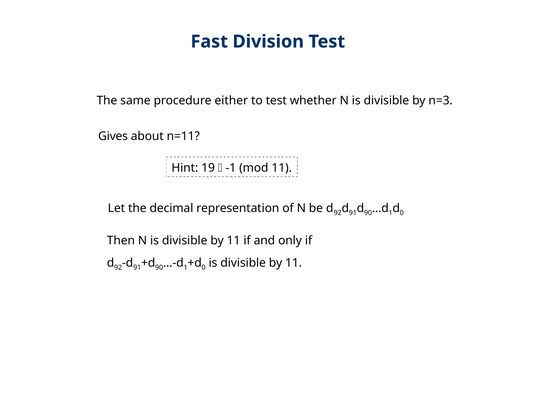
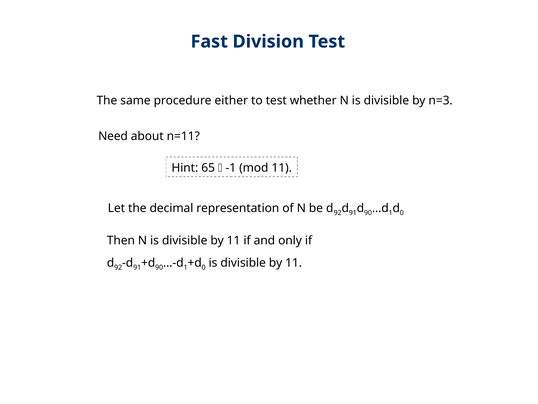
Gives: Gives -> Need
19: 19 -> 65
